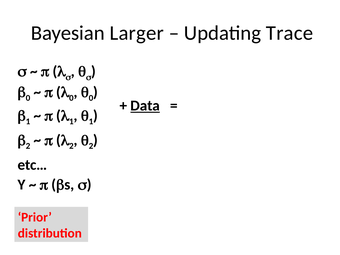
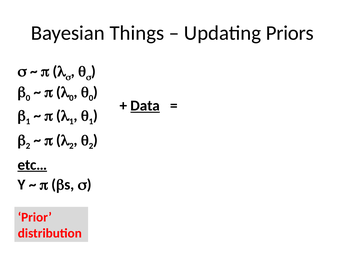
Larger: Larger -> Things
Trace: Trace -> Priors
etc… underline: none -> present
